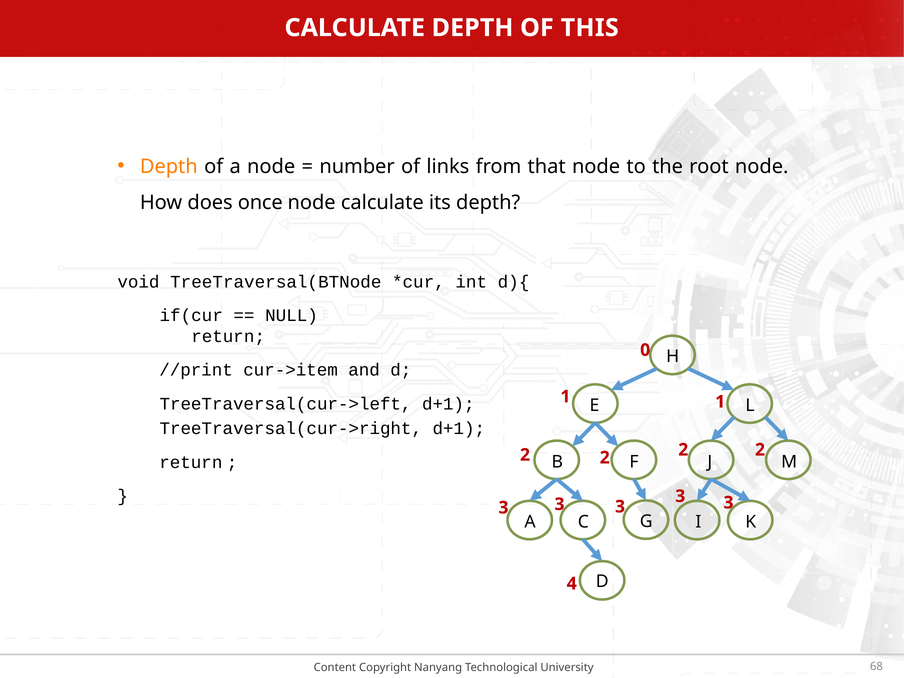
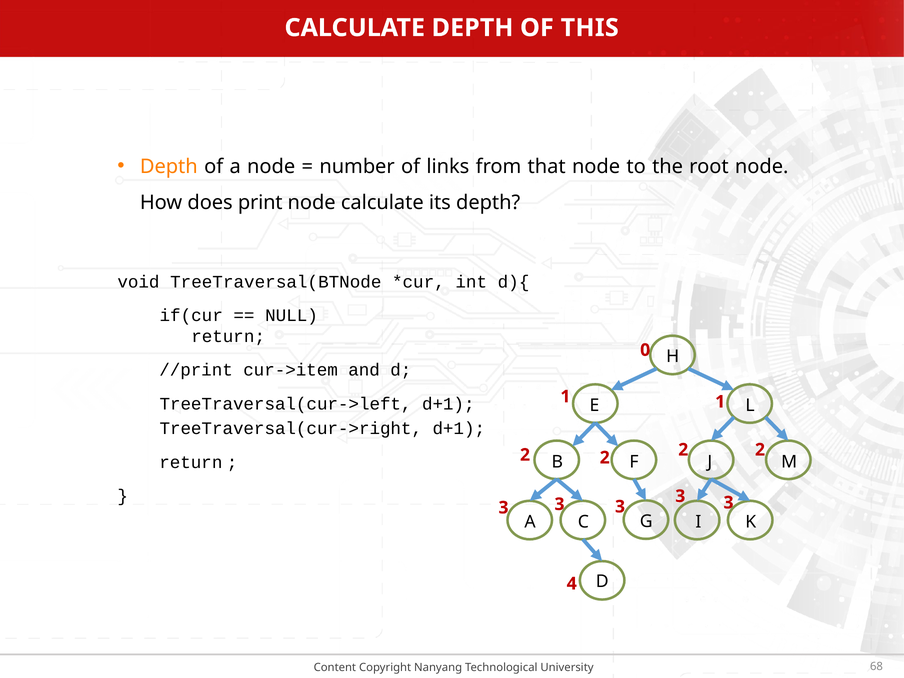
once: once -> print
